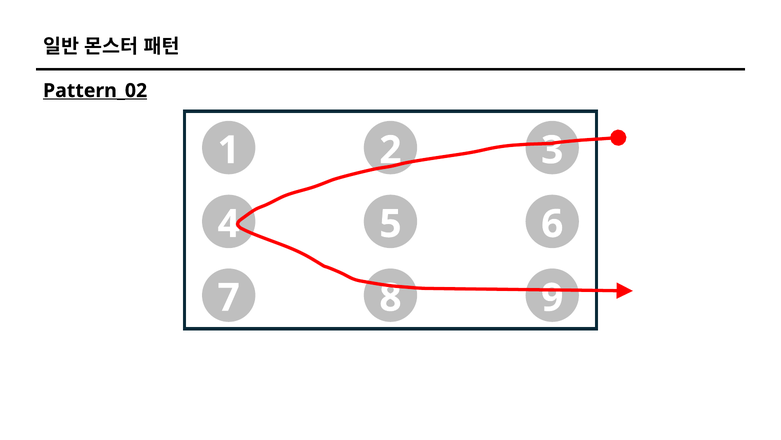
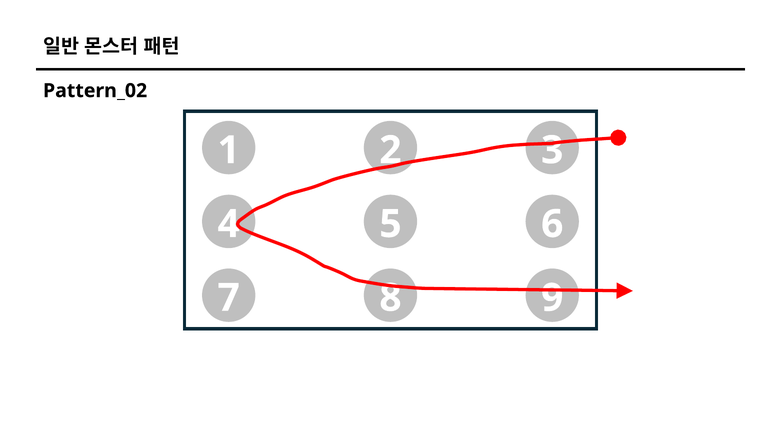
Pattern_02 underline: present -> none
